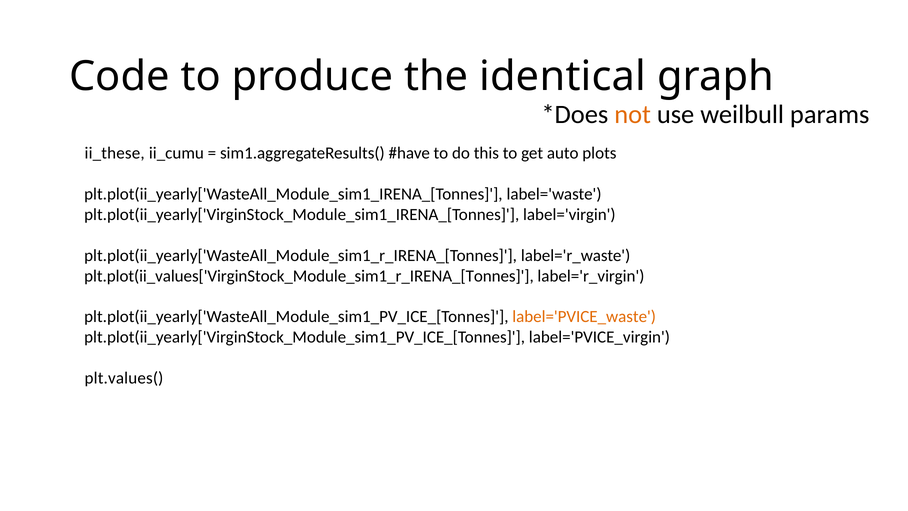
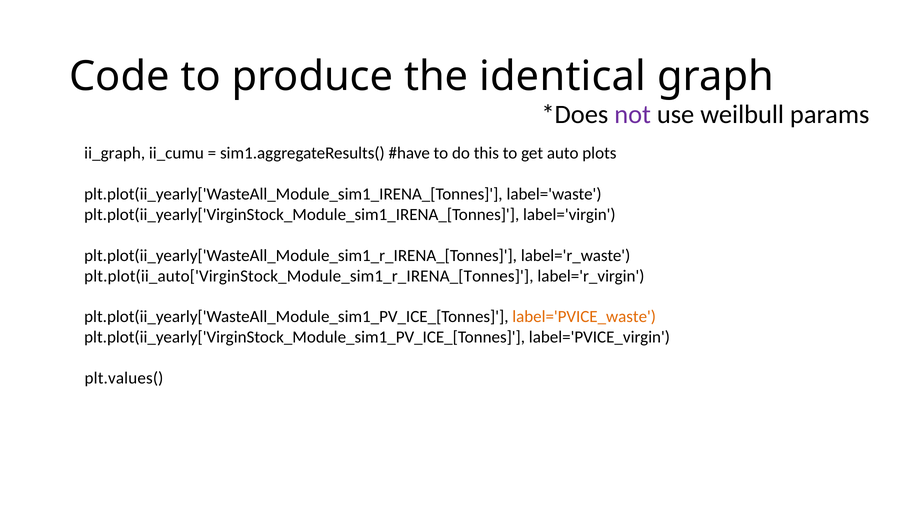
not colour: orange -> purple
ii_these: ii_these -> ii_graph
plt.plot(ii_values['VirginStock_Module_sim1_r_IRENA_[Tonnes: plt.plot(ii_values['VirginStock_Module_sim1_r_IRENA_[Tonnes -> plt.plot(ii_auto['VirginStock_Module_sim1_r_IRENA_[Tonnes
